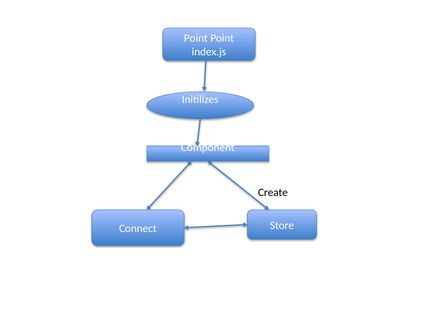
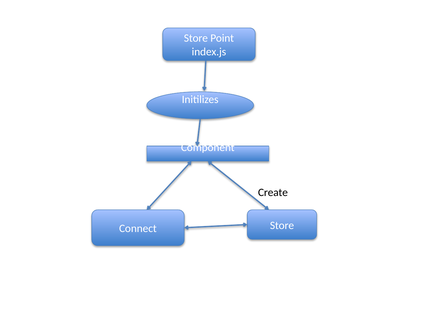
Point at (196, 38): Point -> Store
